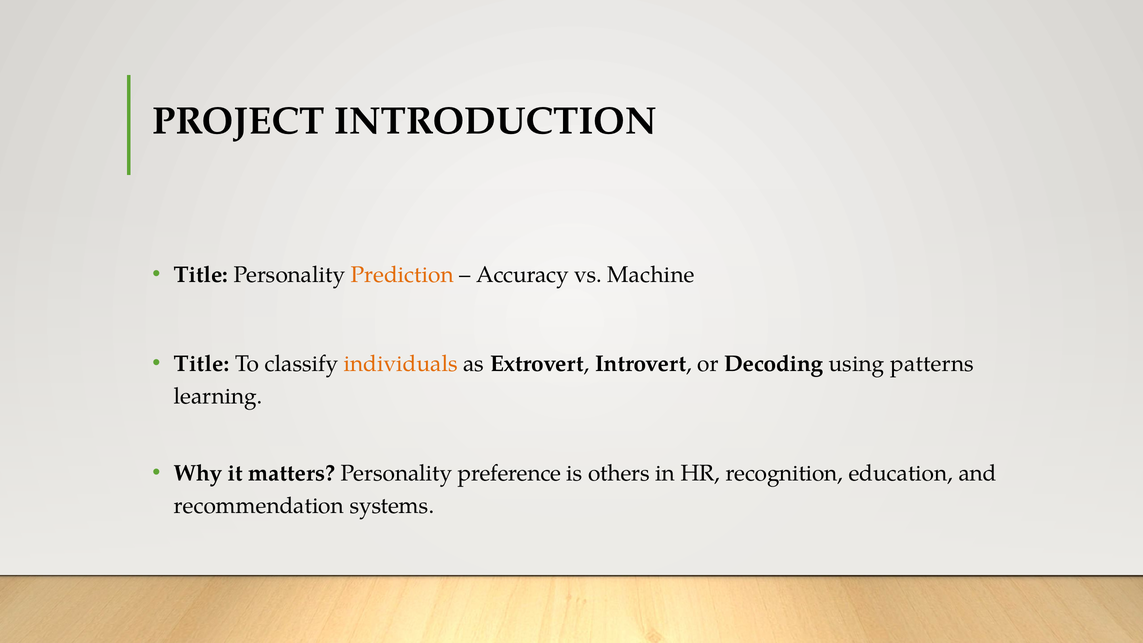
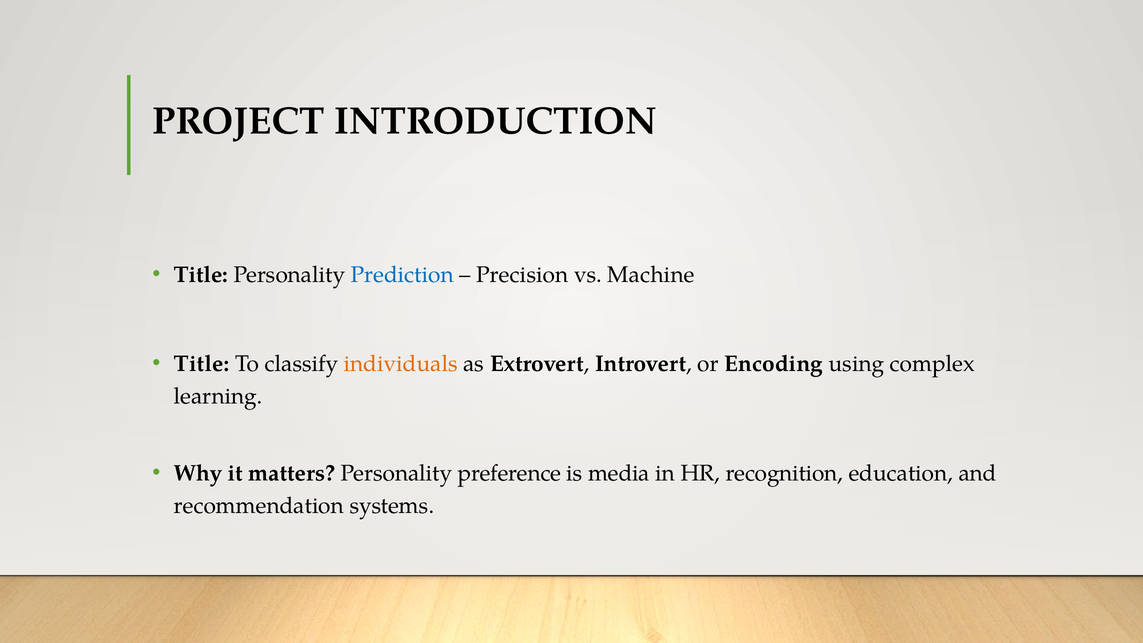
Prediction colour: orange -> blue
Accuracy: Accuracy -> Precision
Decoding: Decoding -> Encoding
patterns: patterns -> complex
others: others -> media
